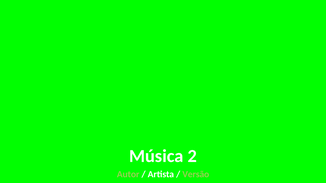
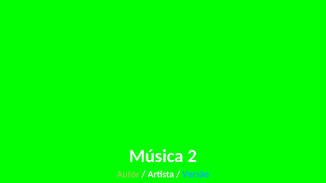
Versão colour: light green -> light blue
